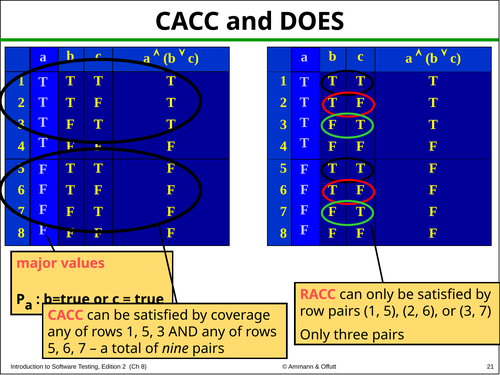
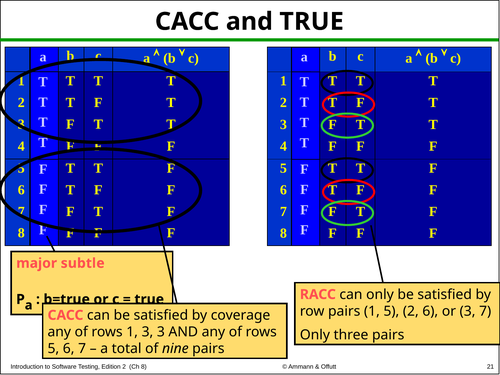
and DOES: DOES -> TRUE
values: values -> subtle
rows 1 5: 5 -> 3
